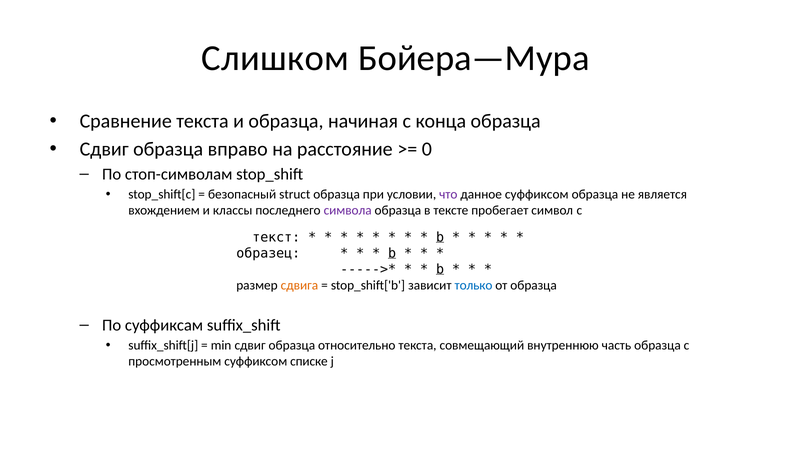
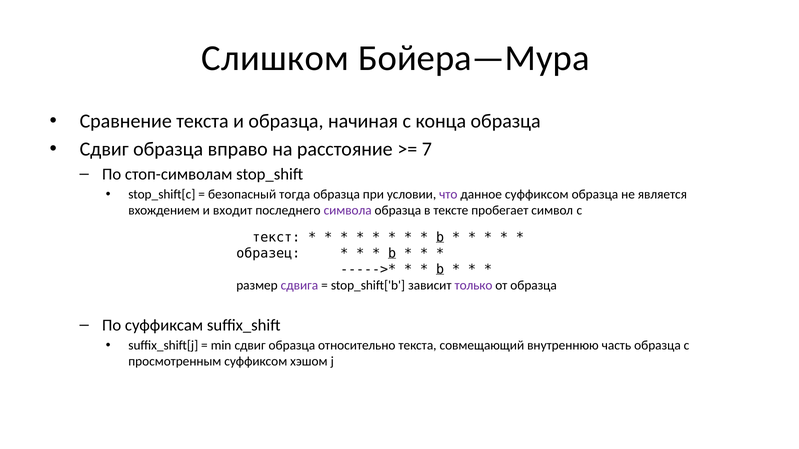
0: 0 -> 7
struct: struct -> тогда
классы: классы -> входит
сдвига colour: orange -> purple
только colour: blue -> purple
списке: списке -> хэшом
